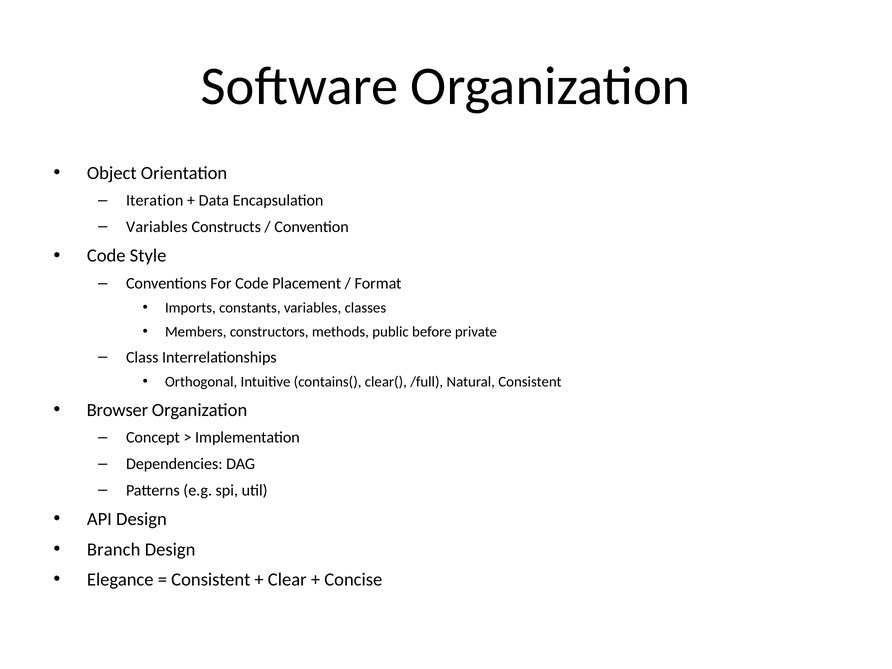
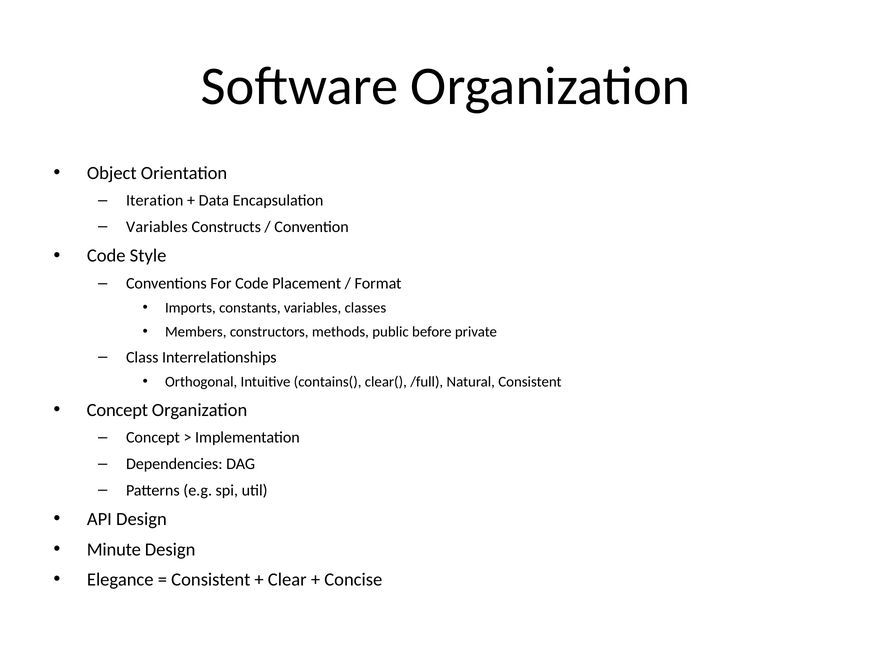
Browser at (117, 410): Browser -> Concept
Branch: Branch -> Minute
